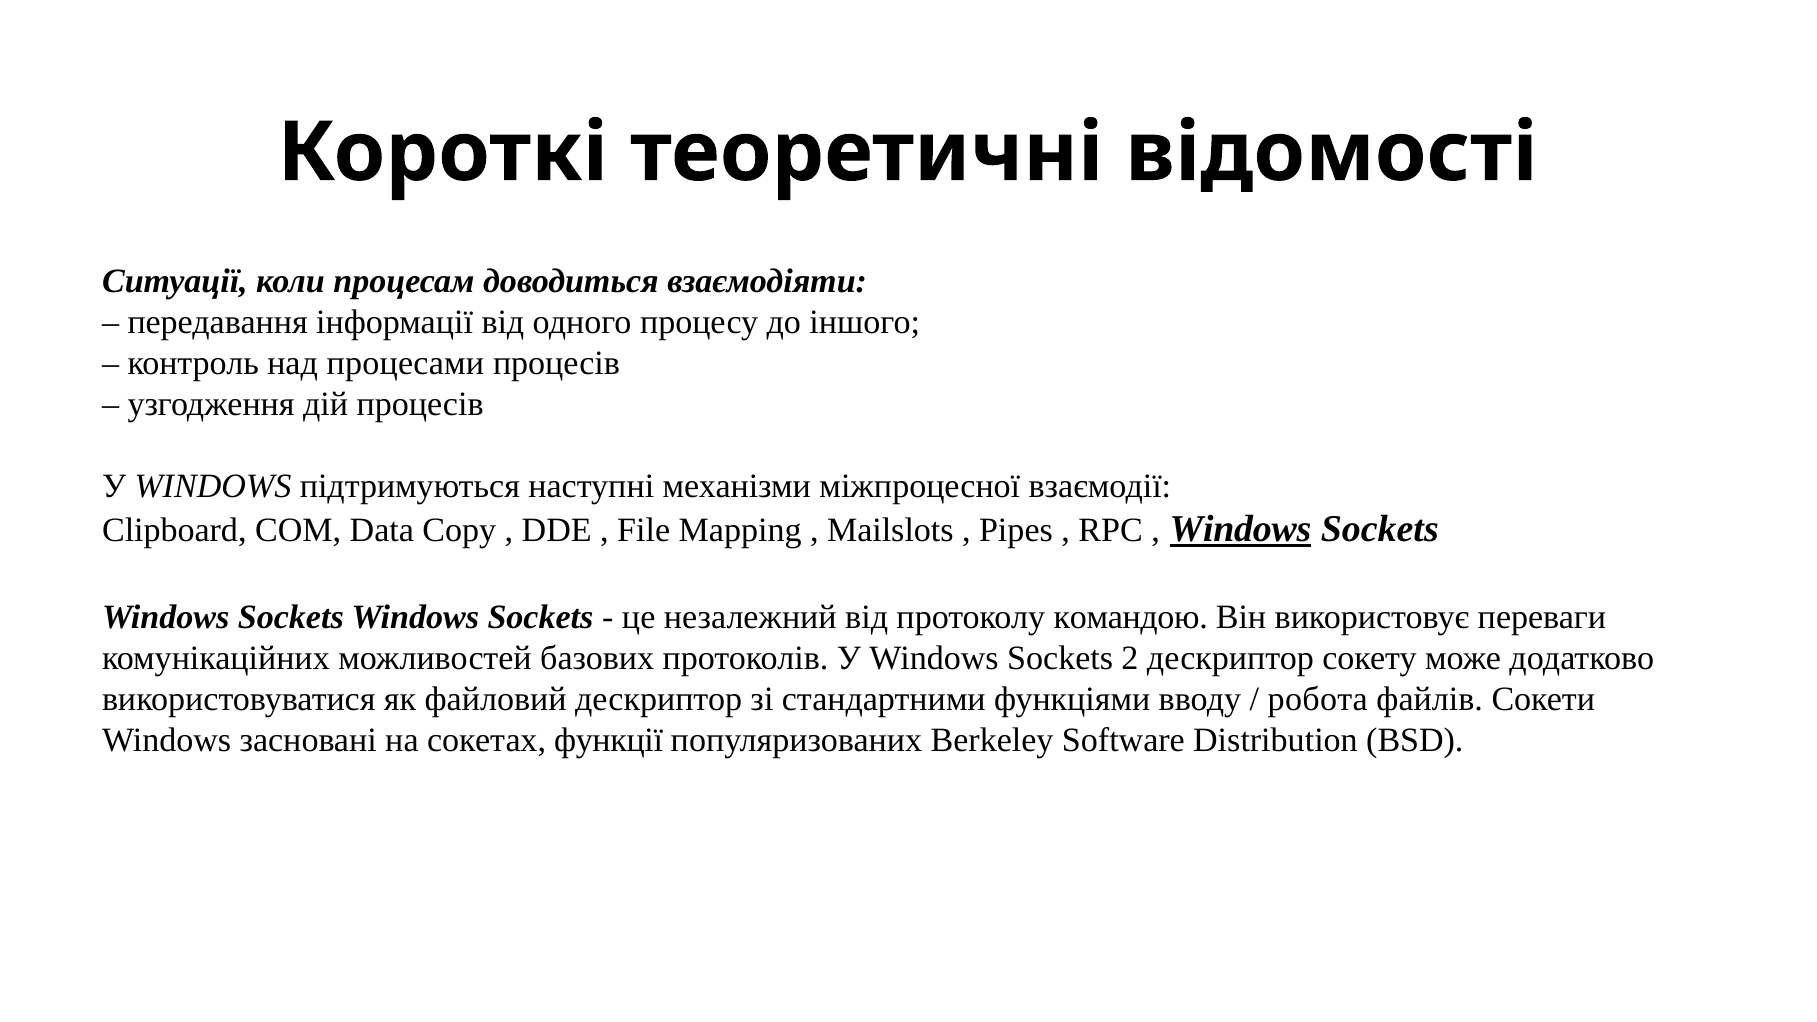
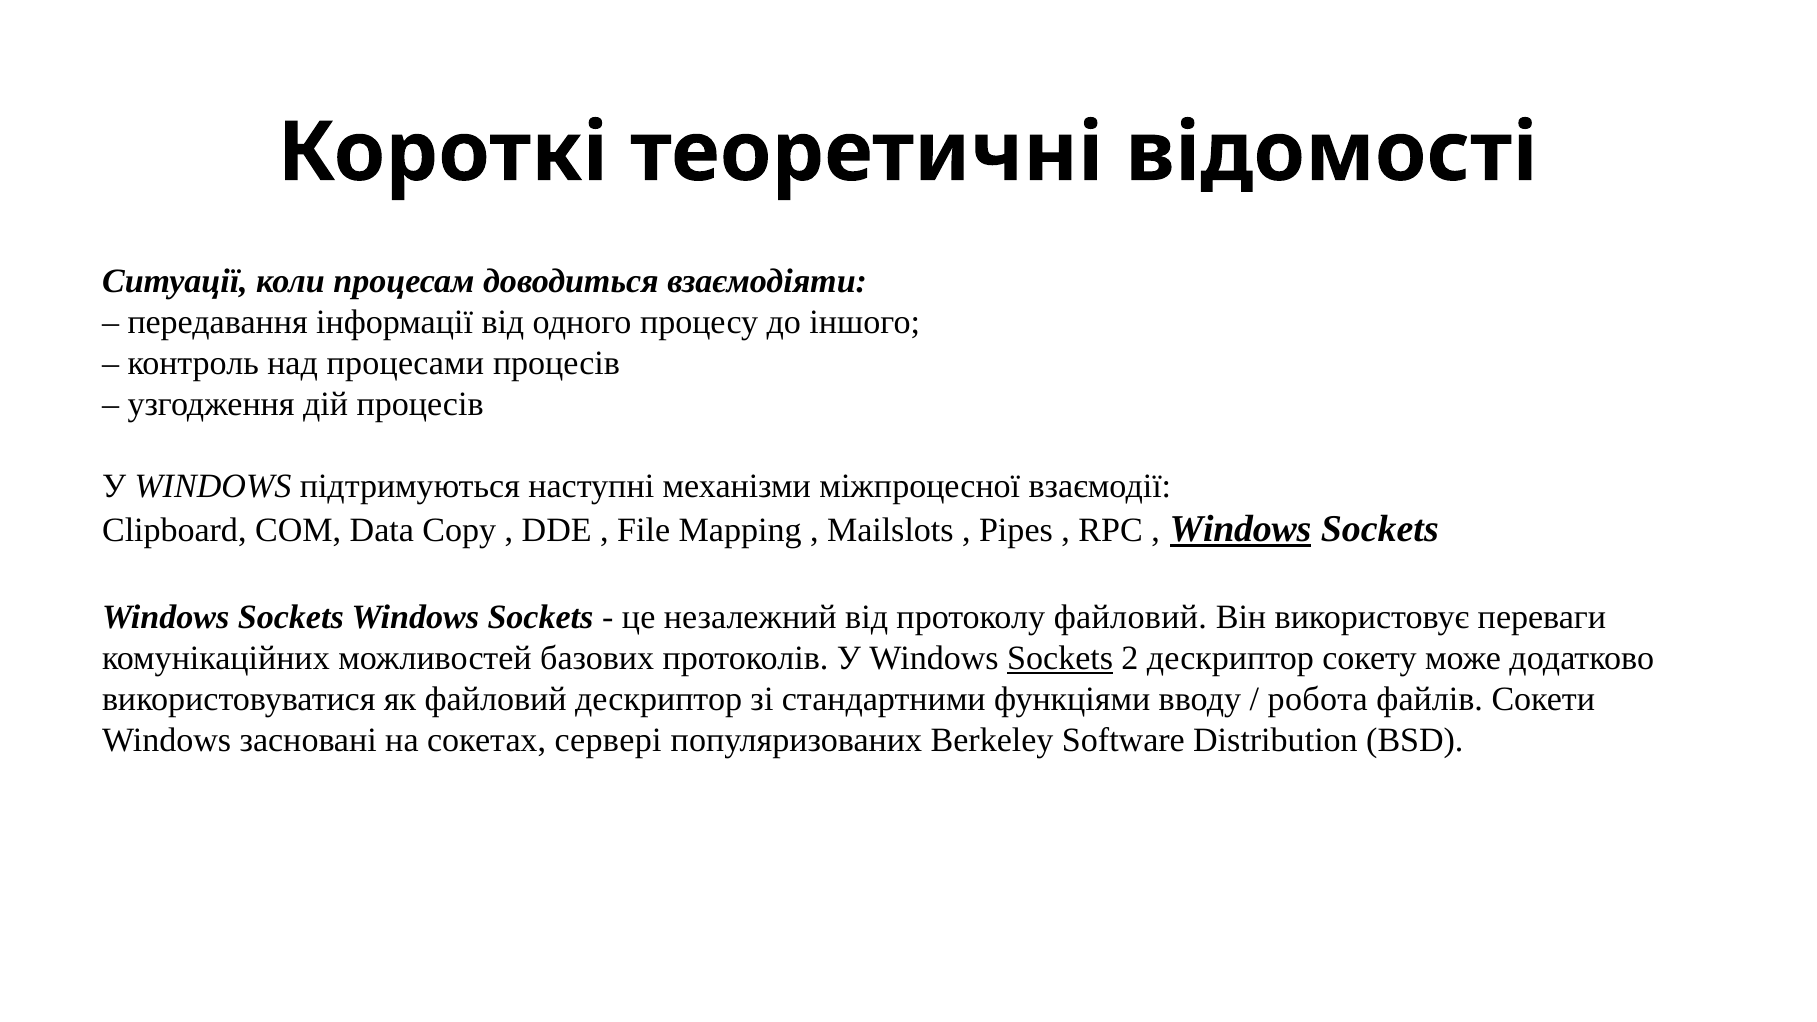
протоколу командою: командою -> файловий
Sockets at (1060, 658) underline: none -> present
функції: функції -> сервері
